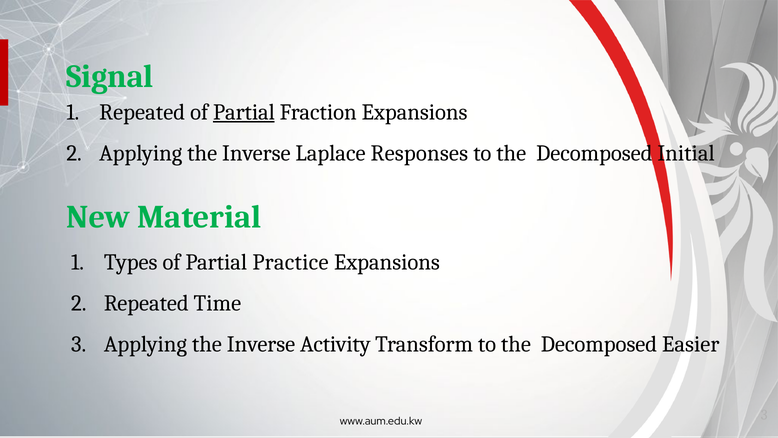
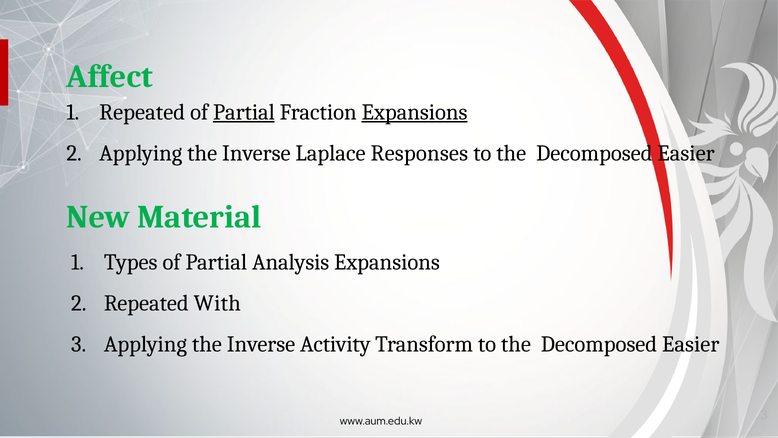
Signal: Signal -> Affect
Expansions at (415, 112) underline: none -> present
Initial at (686, 153): Initial -> Easier
Practice: Practice -> Analysis
Time: Time -> With
